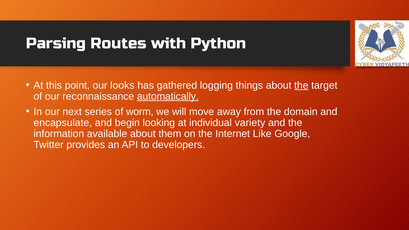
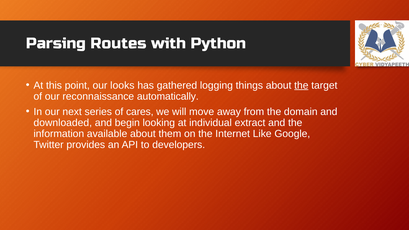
automatically underline: present -> none
worm: worm -> cares
encapsulate: encapsulate -> downloaded
variety: variety -> extract
